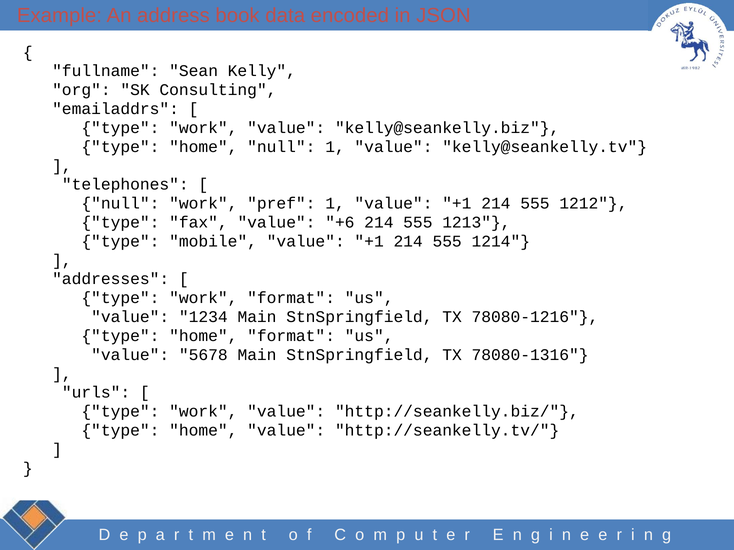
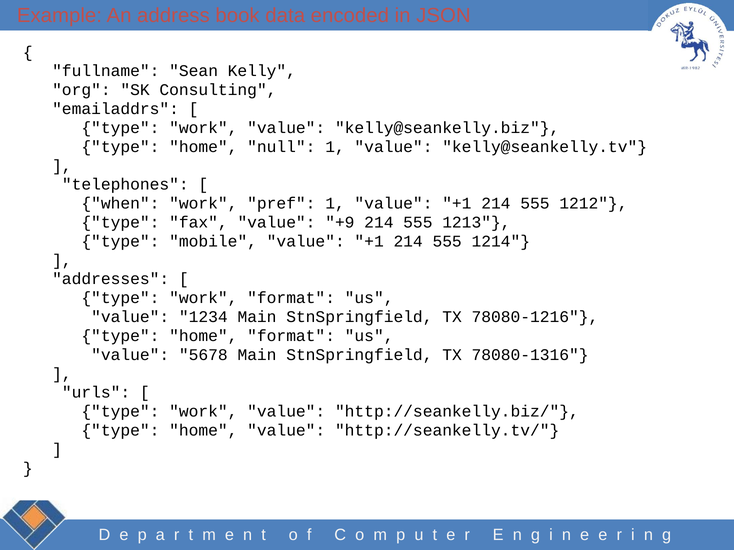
null at (120, 204): null -> when
+6: +6 -> +9
